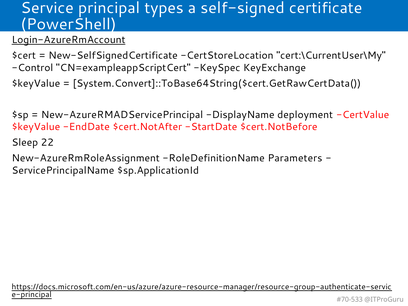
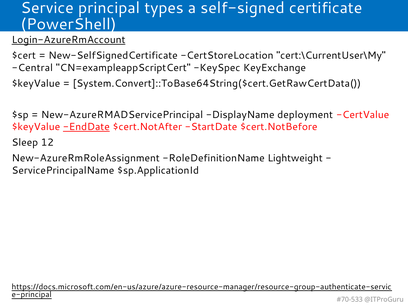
Control: Control -> Central
EndDate underline: none -> present
22: 22 -> 12
Parameters: Parameters -> Lightweight
